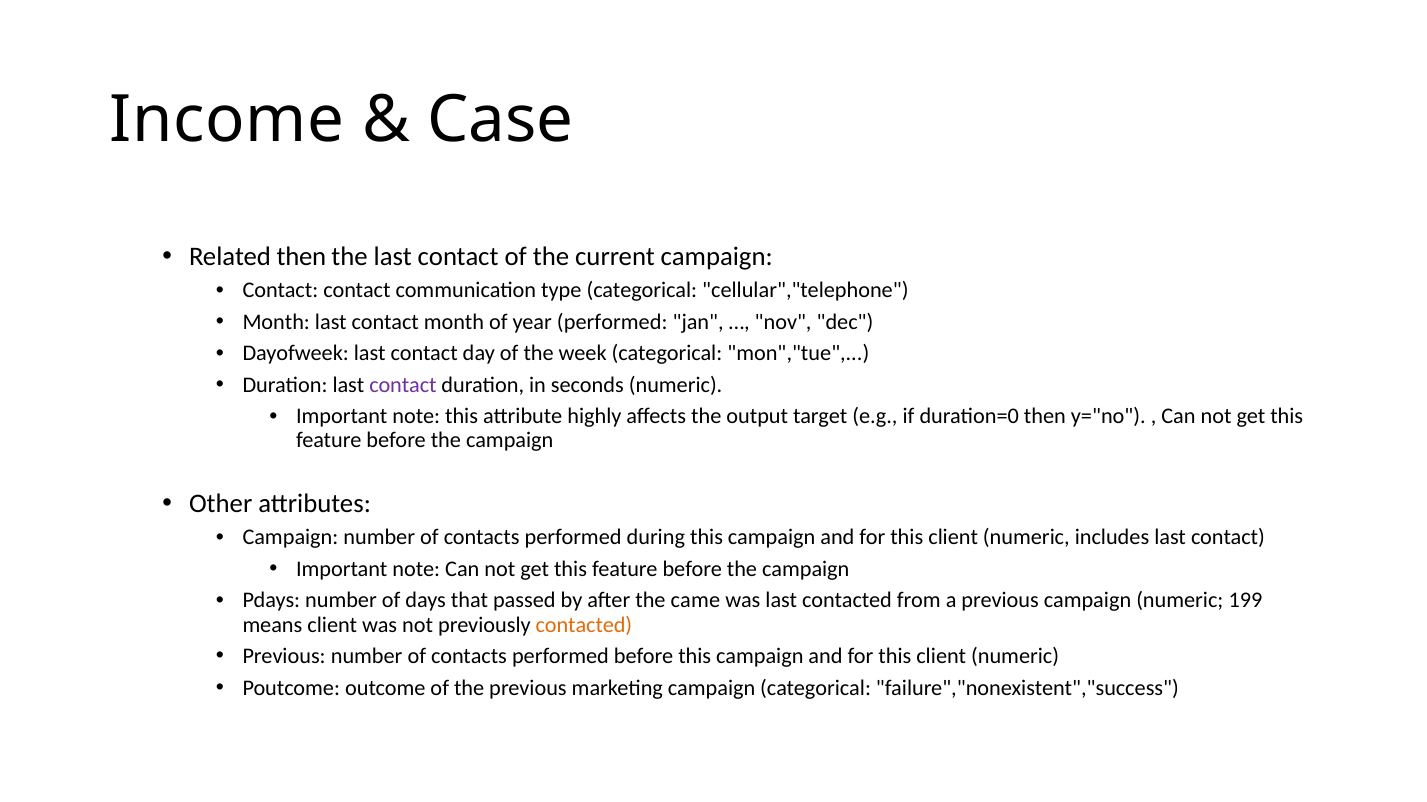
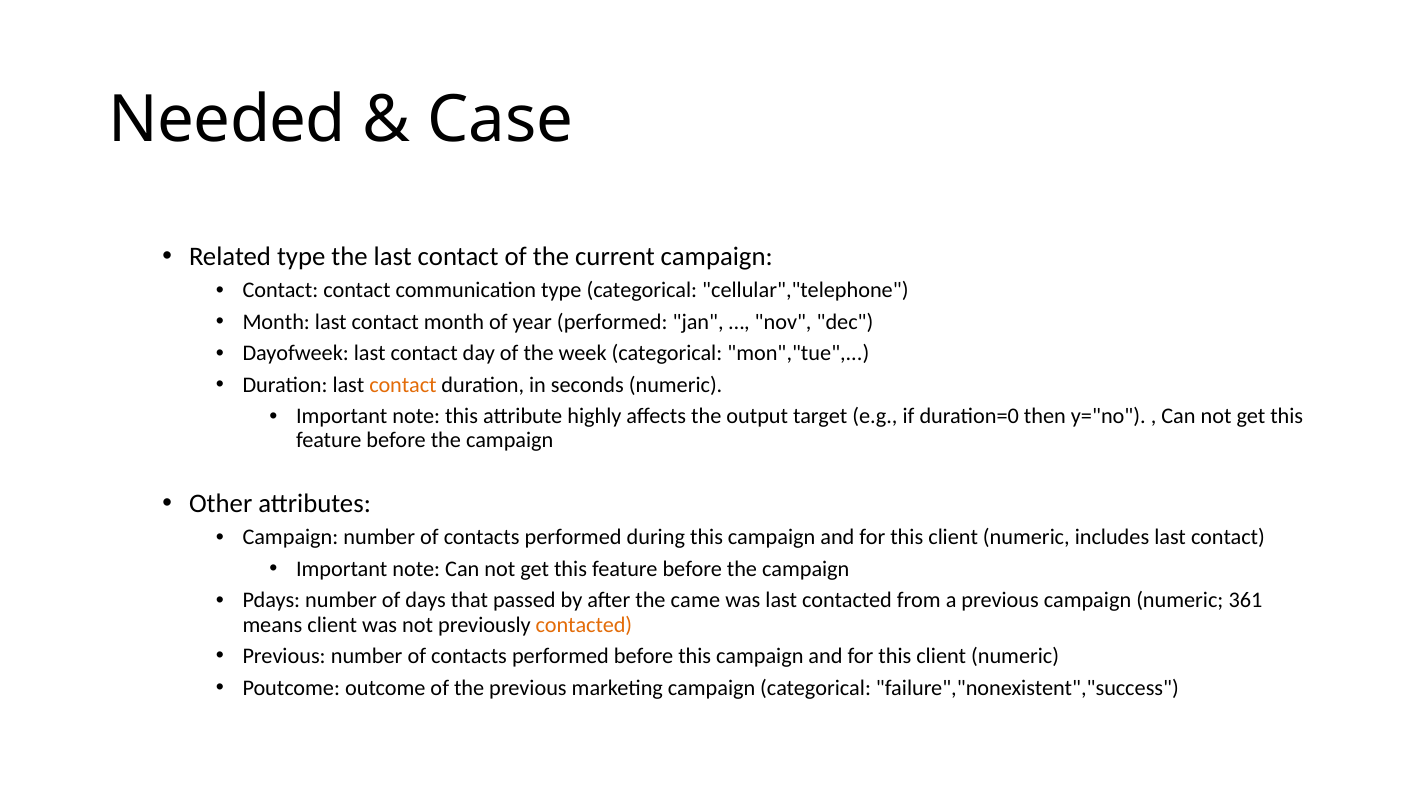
Income: Income -> Needed
Related then: then -> type
contact at (403, 385) colour: purple -> orange
199: 199 -> 361
